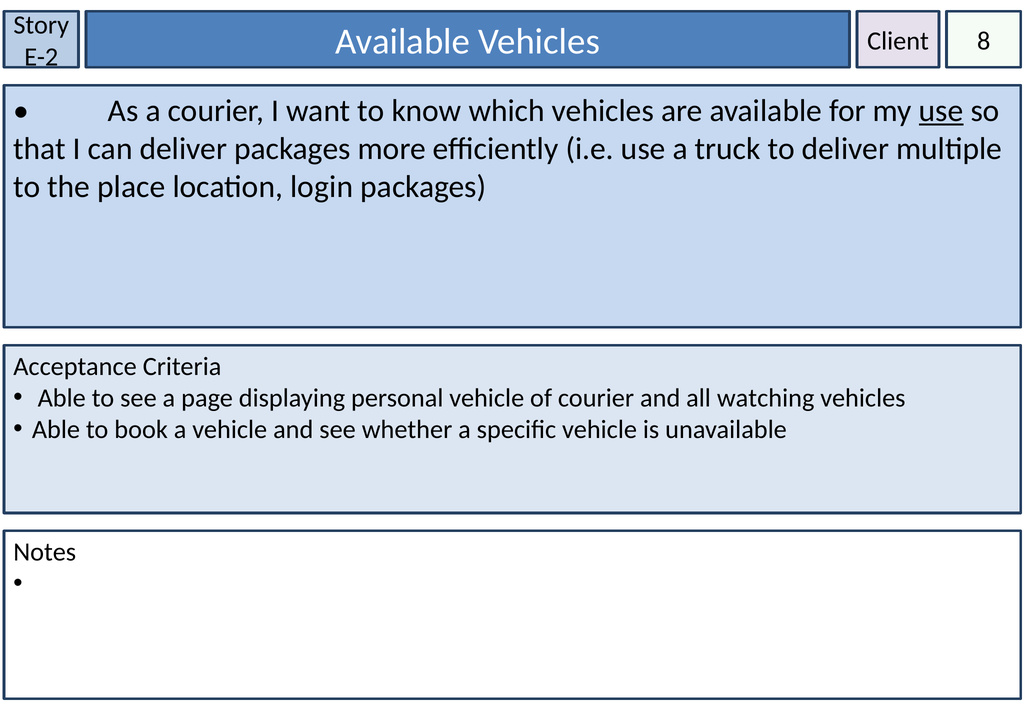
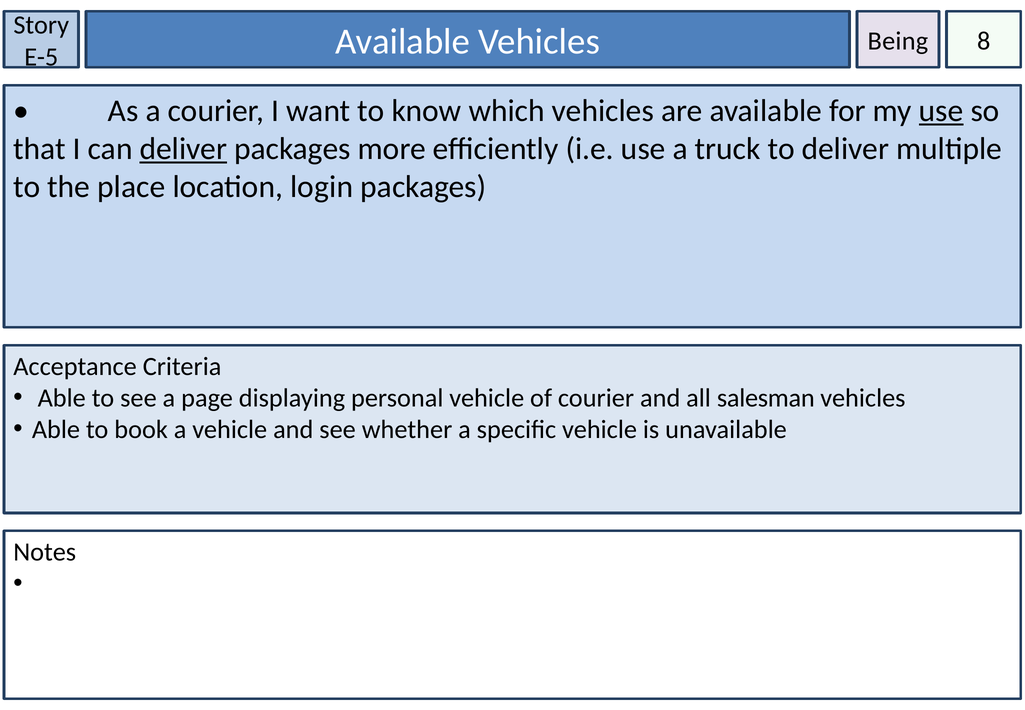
Client: Client -> Being
E-2: E-2 -> E-5
deliver at (183, 149) underline: none -> present
watching: watching -> salesman
